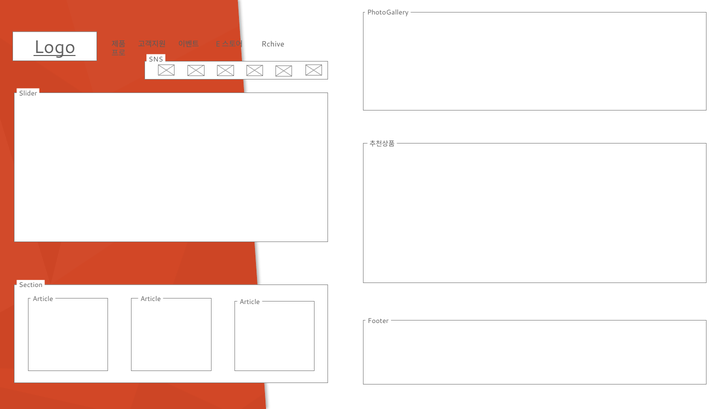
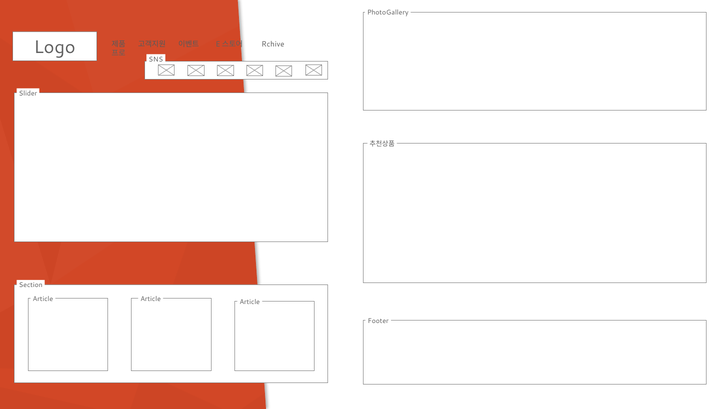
Logo underline: present -> none
